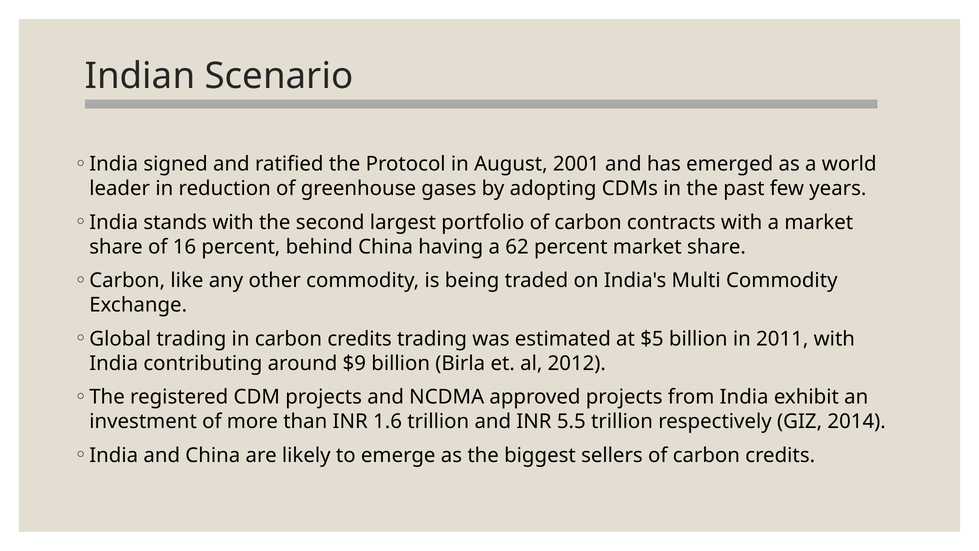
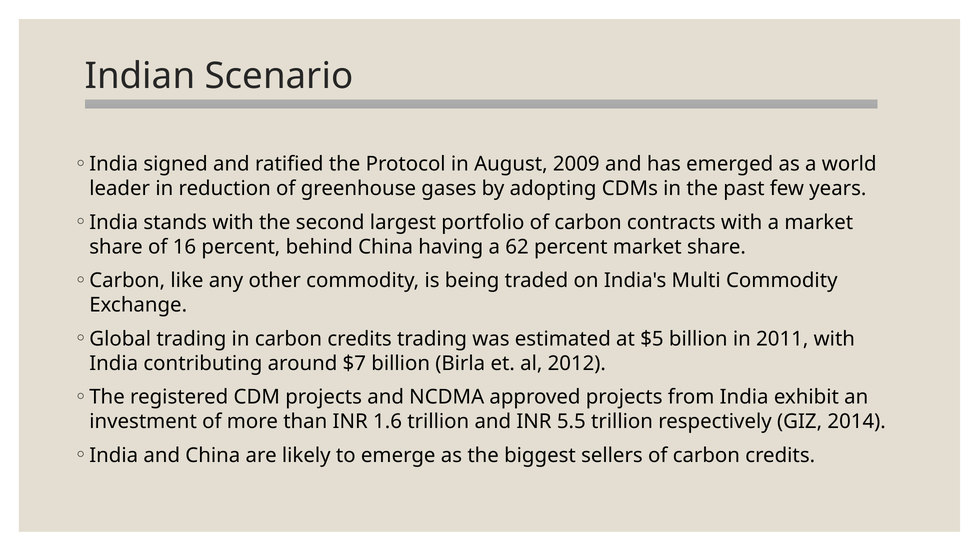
2001: 2001 -> 2009
$9: $9 -> $7
